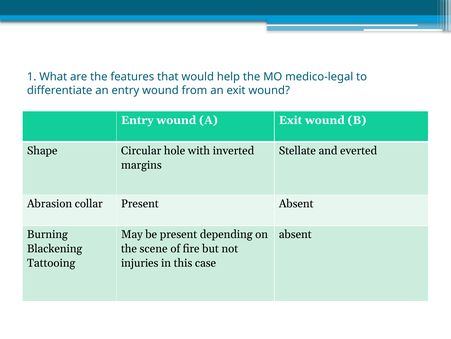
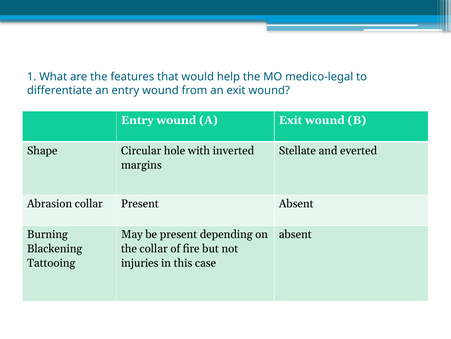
the scene: scene -> collar
